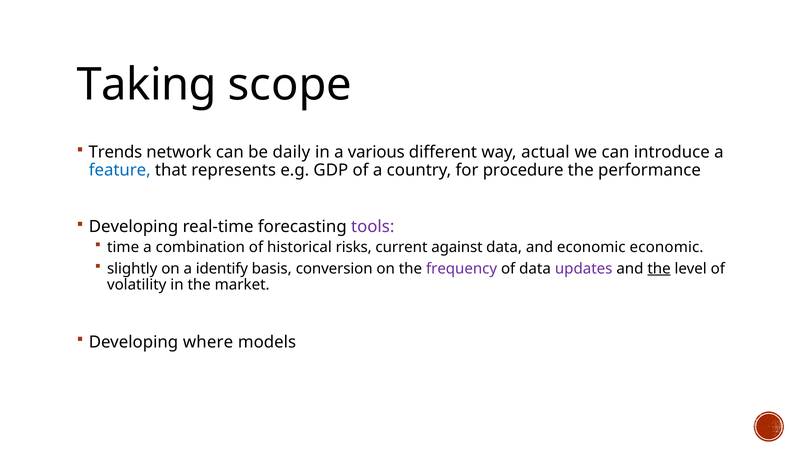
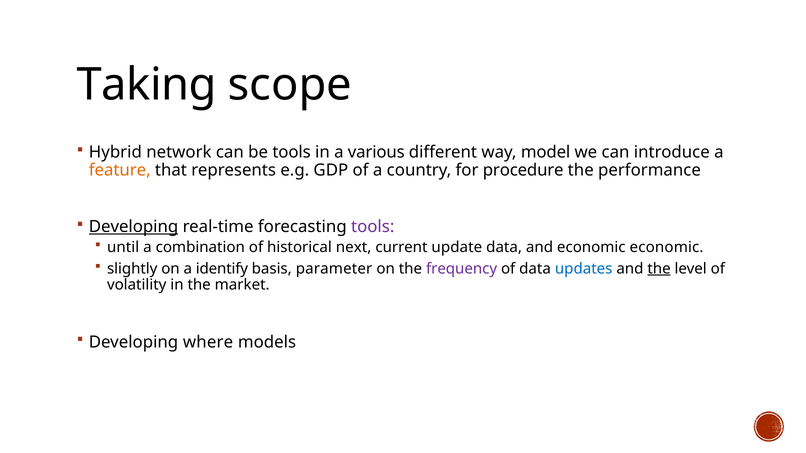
Trends: Trends -> Hybrid
be daily: daily -> tools
actual: actual -> model
feature colour: blue -> orange
Developing at (134, 227) underline: none -> present
time: time -> until
risks: risks -> next
against: against -> update
conversion: conversion -> parameter
updates colour: purple -> blue
